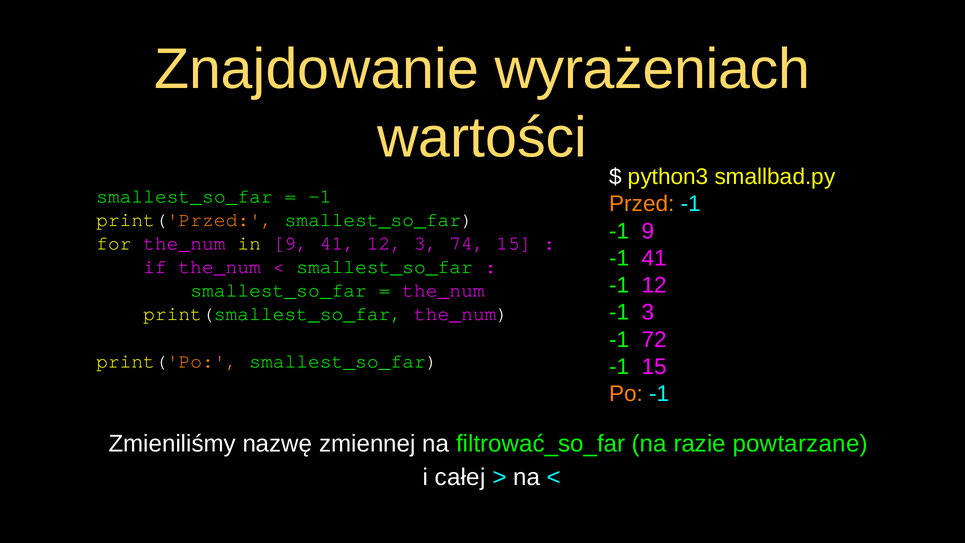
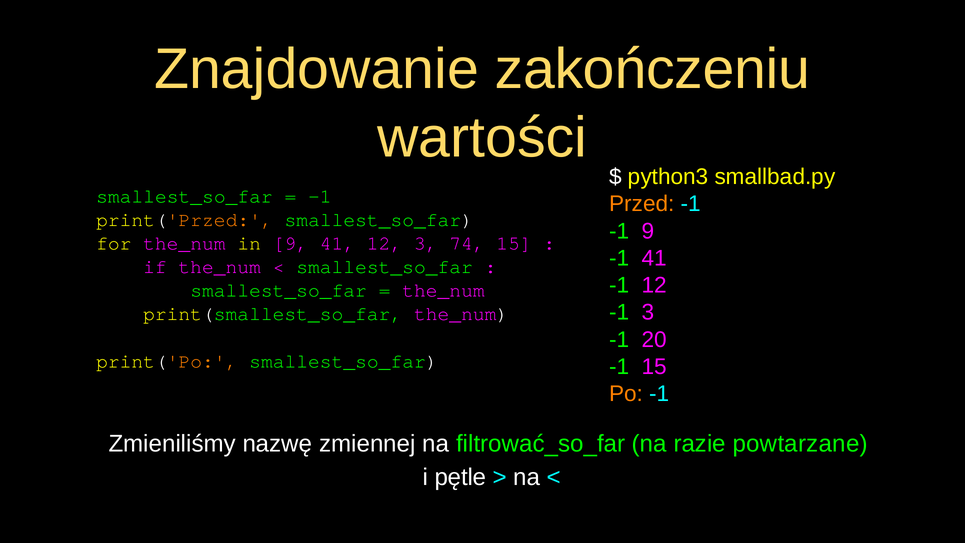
wyrażeniach: wyrażeniach -> zakończeniu
72: 72 -> 20
całej: całej -> pętle
